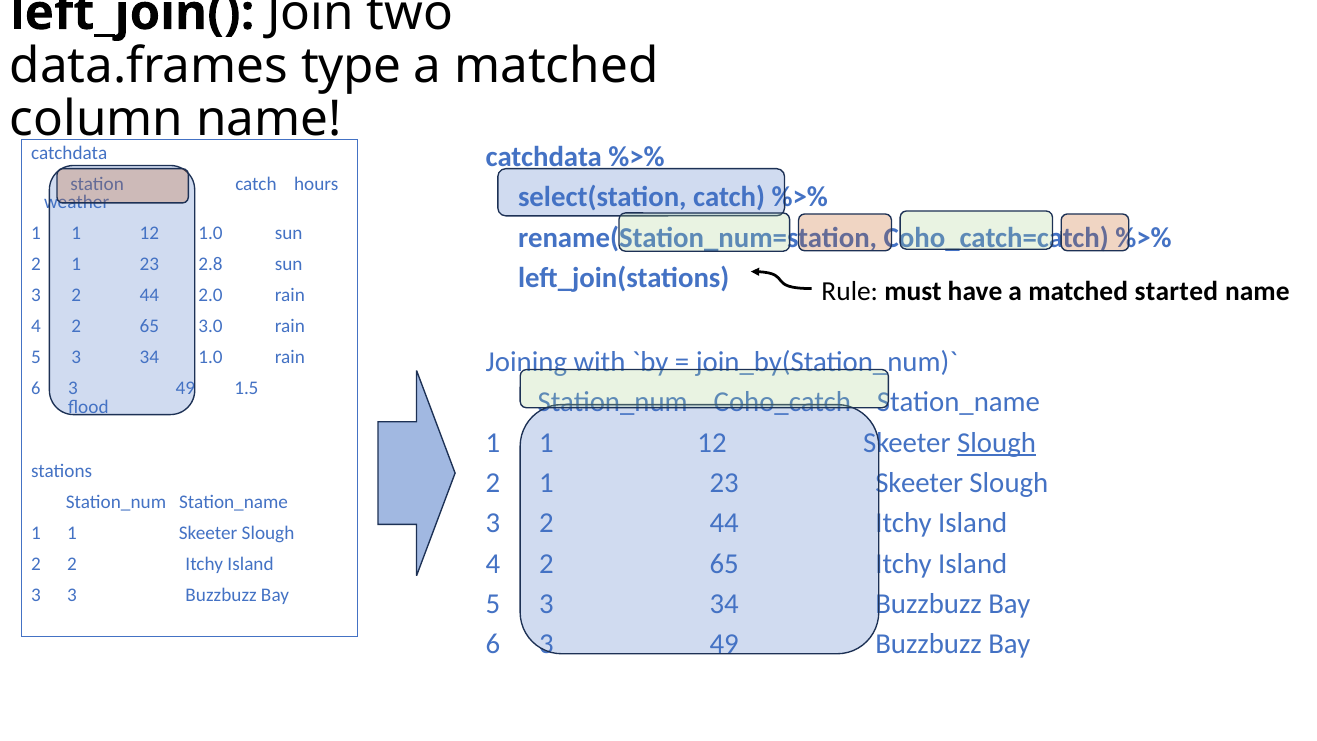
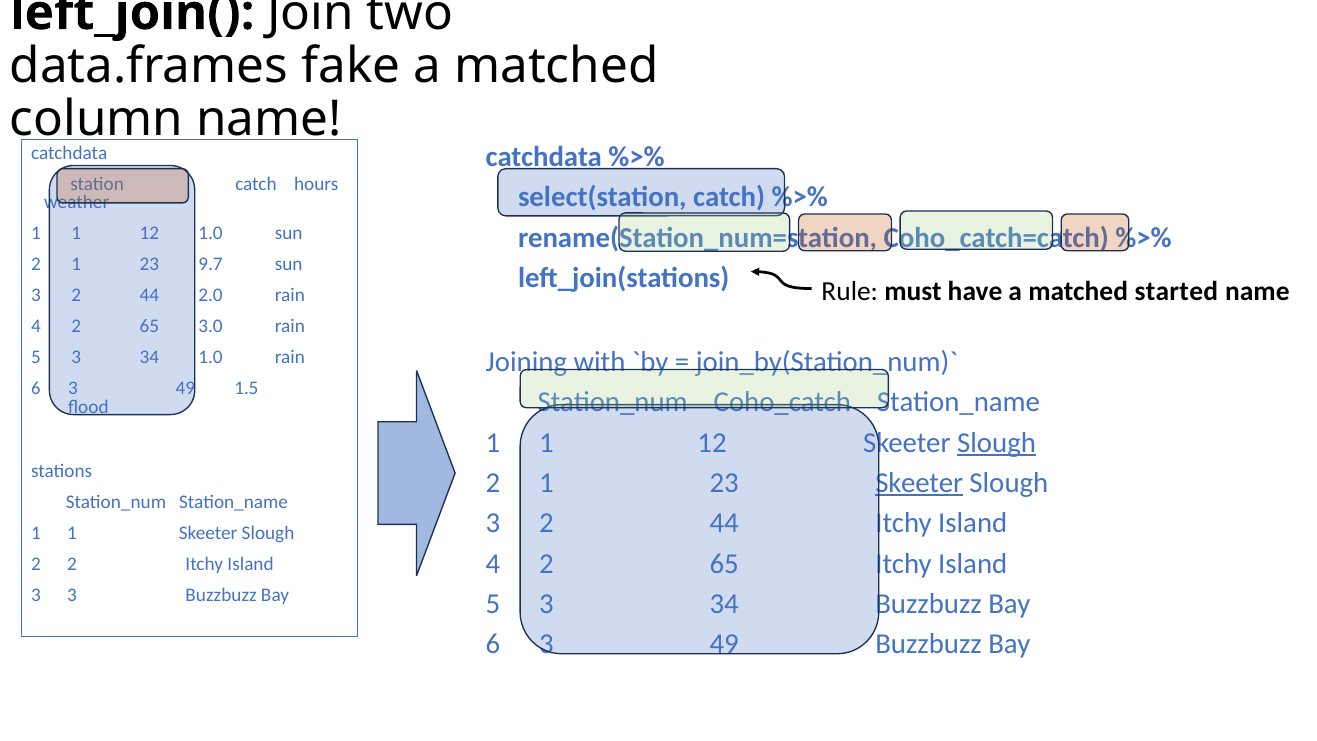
type: type -> fake
2.8: 2.8 -> 9.7
Skeeter at (919, 483) underline: none -> present
